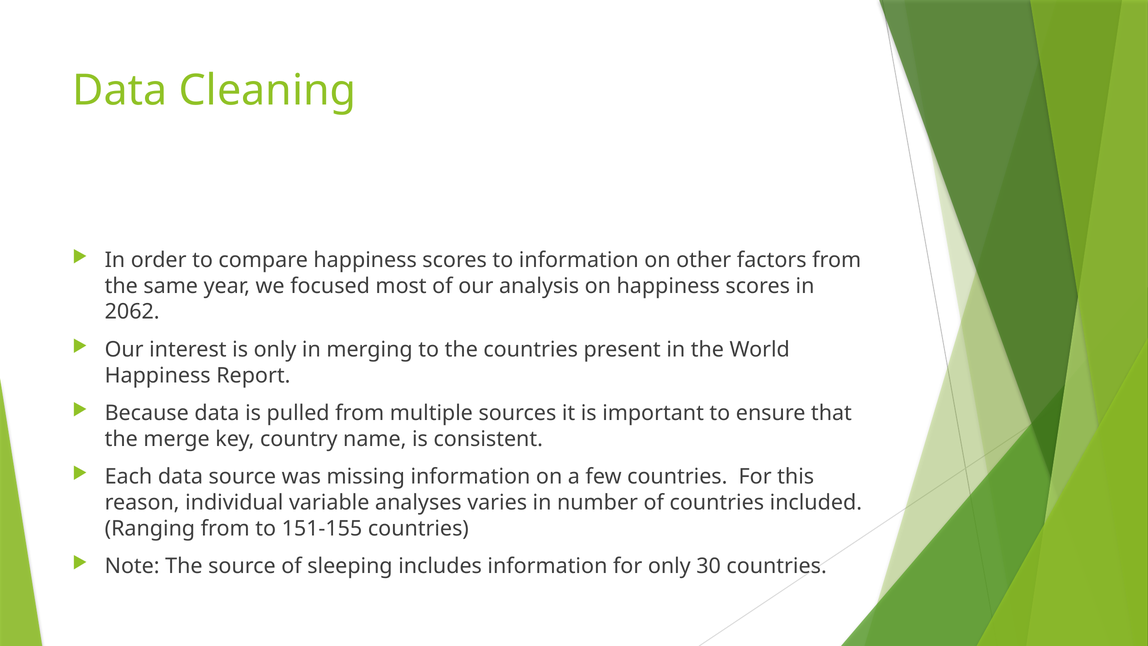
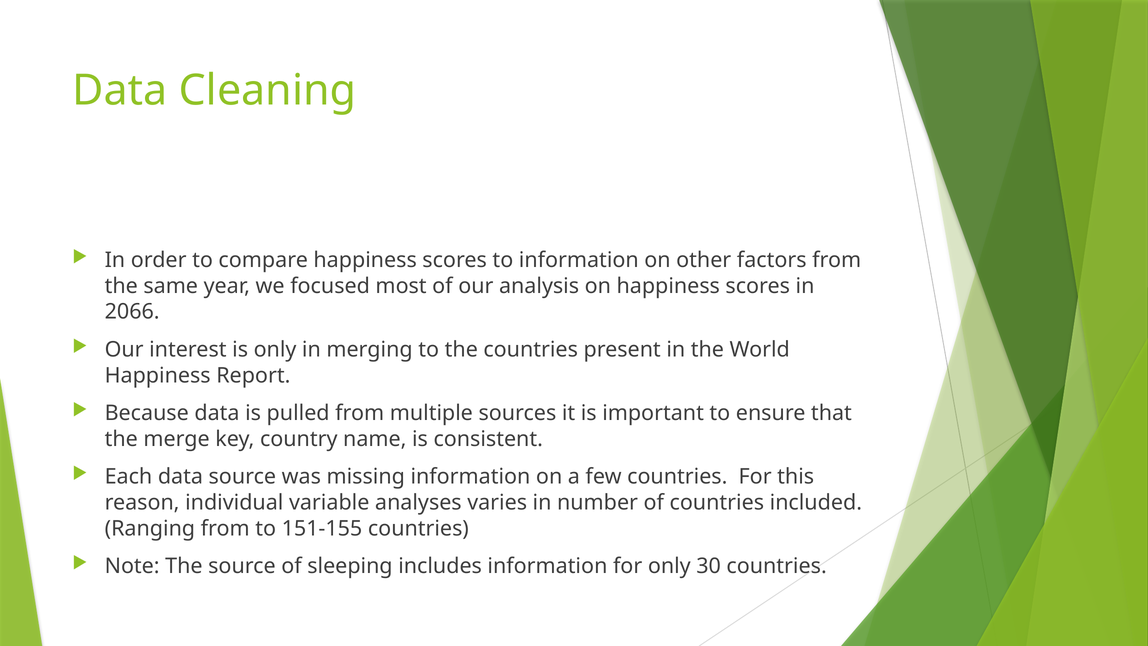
2062: 2062 -> 2066
